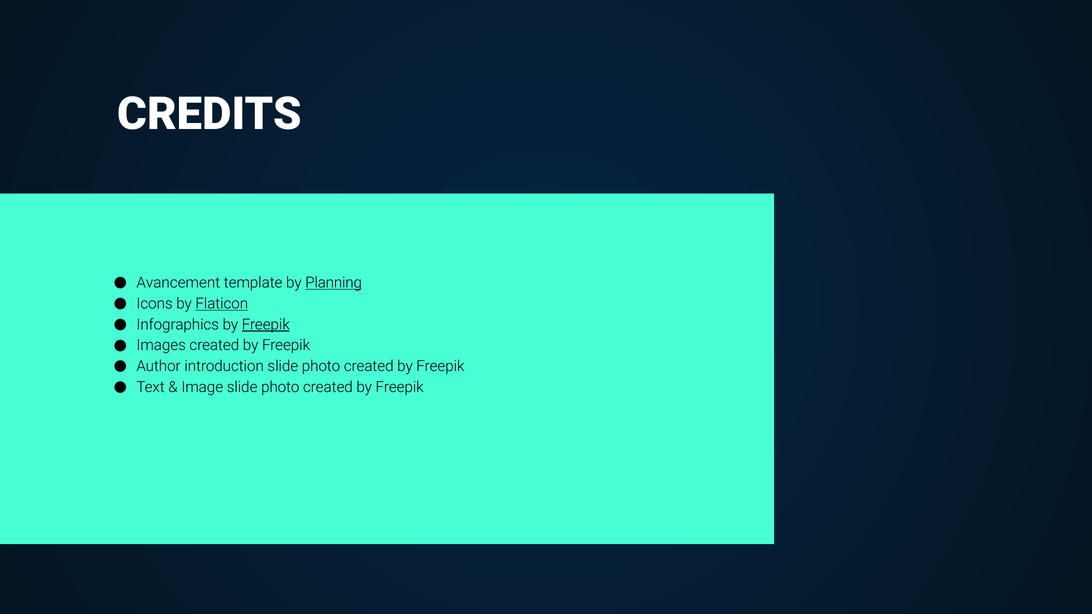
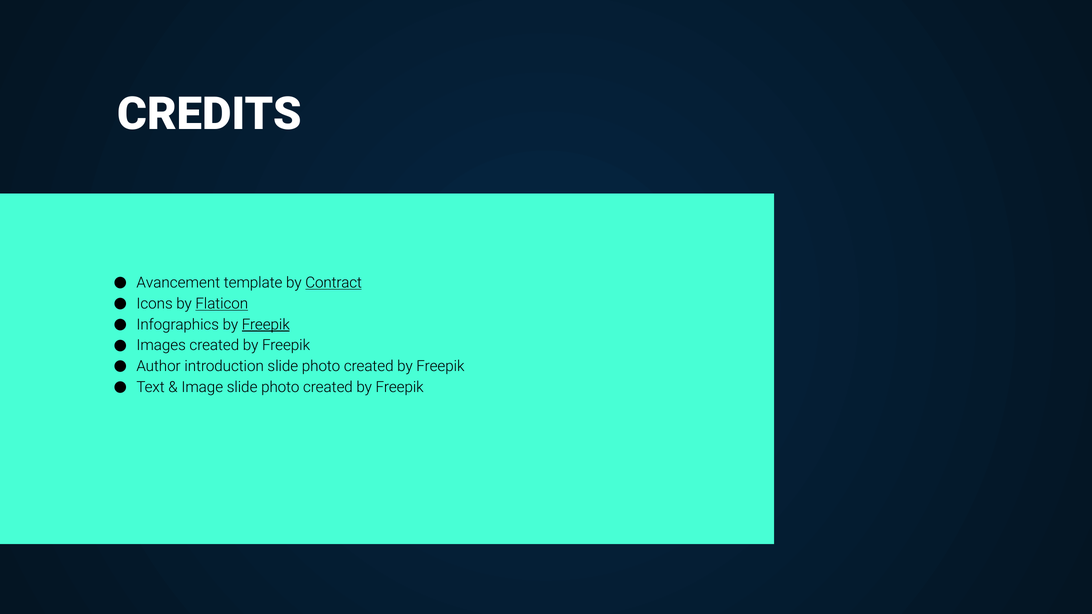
Planning: Planning -> Contract
